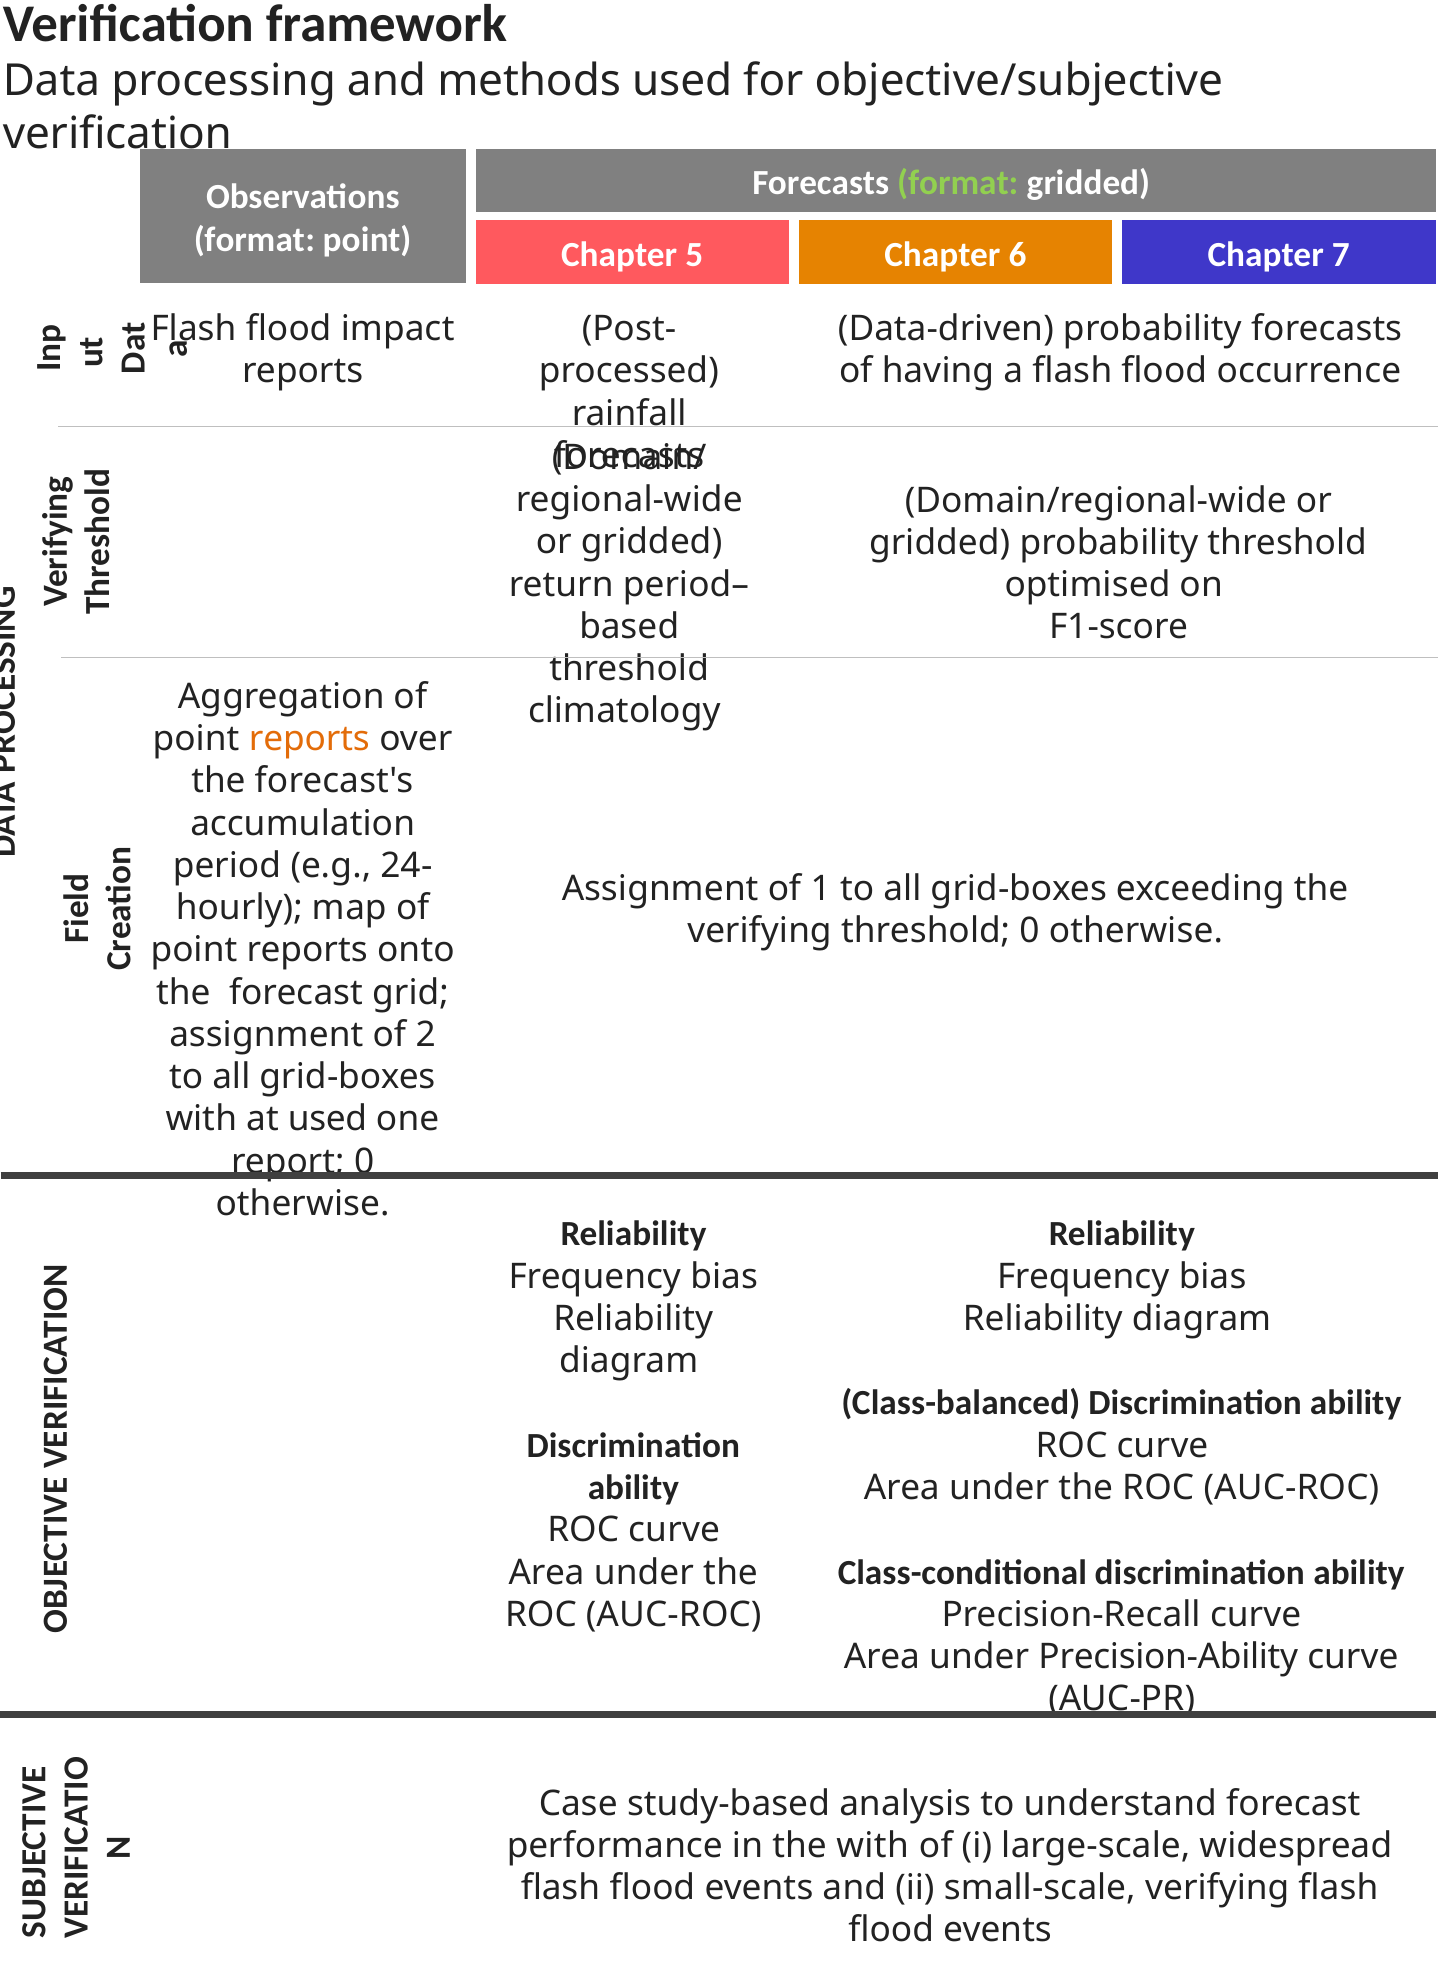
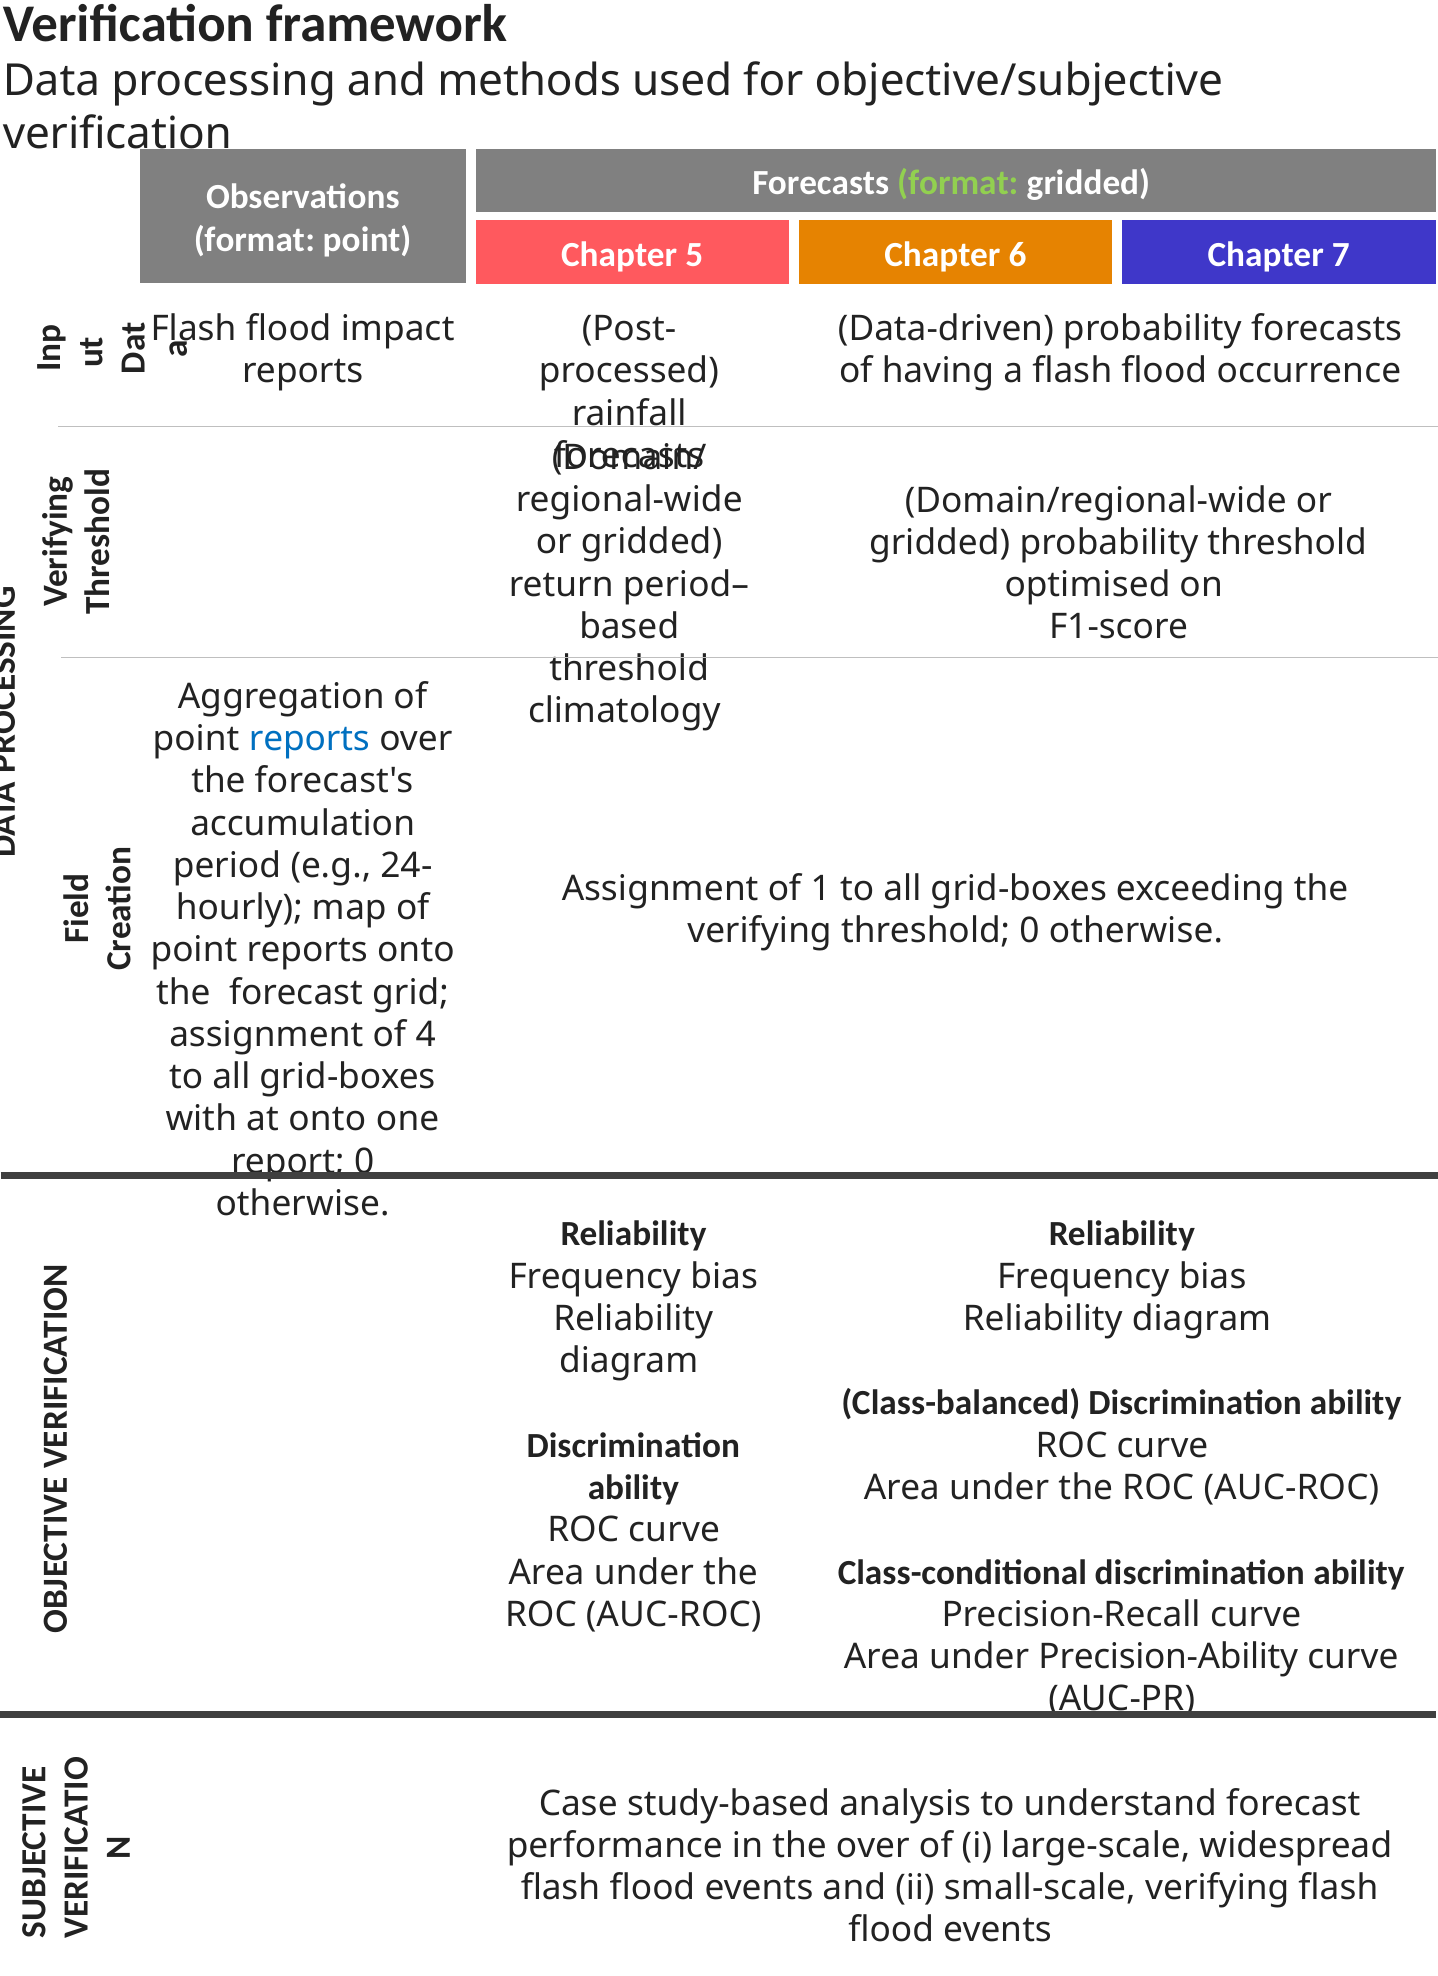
reports at (309, 739) colour: orange -> blue
2: 2 -> 4
at used: used -> onto
the with: with -> over
